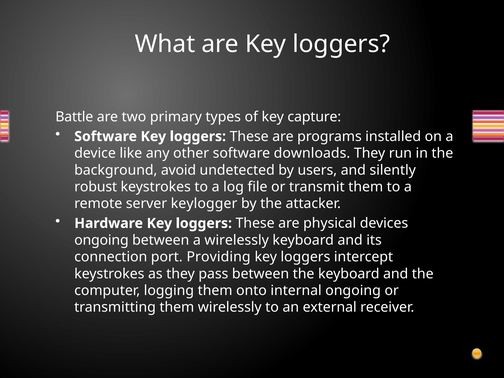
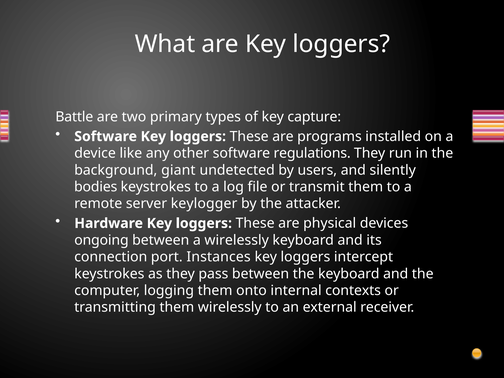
downloads: downloads -> regulations
avoid: avoid -> giant
robust: robust -> bodies
Providing: Providing -> Instances
internal ongoing: ongoing -> contexts
